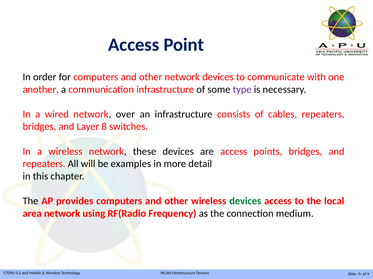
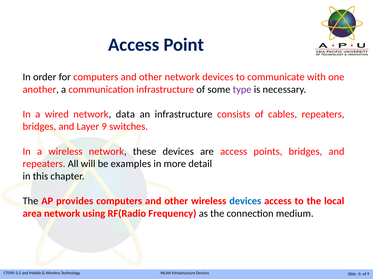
over: over -> data
Layer 8: 8 -> 9
devices at (245, 202) colour: green -> blue
